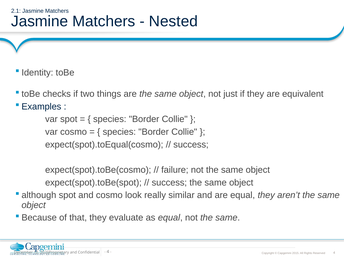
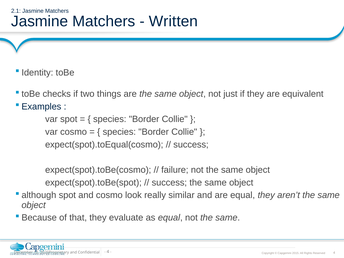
Nested: Nested -> Written
